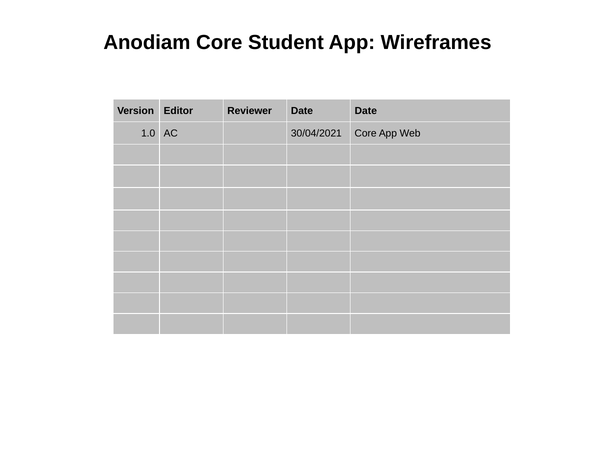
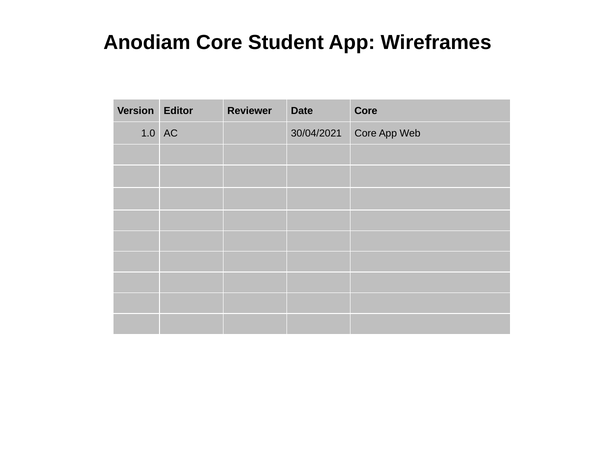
Date Date: Date -> Core
